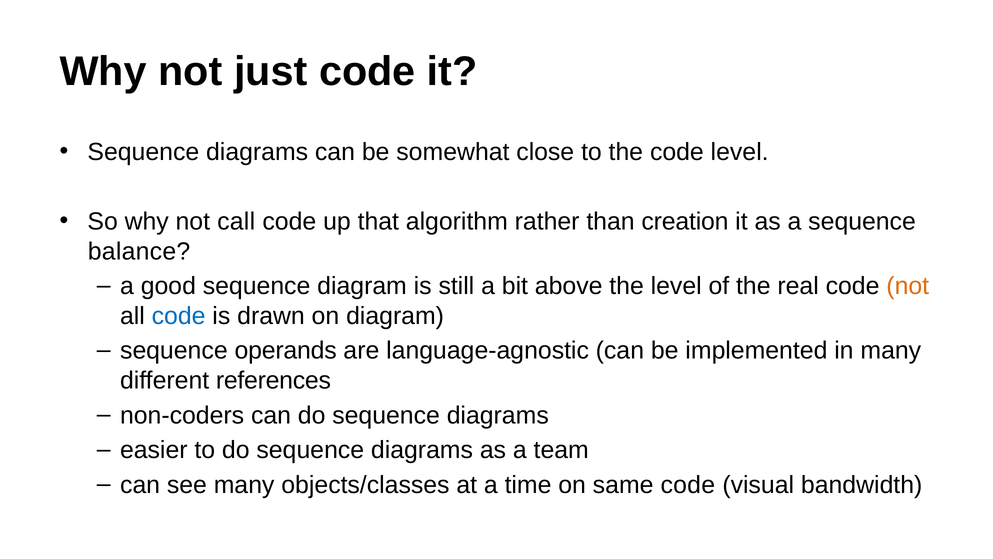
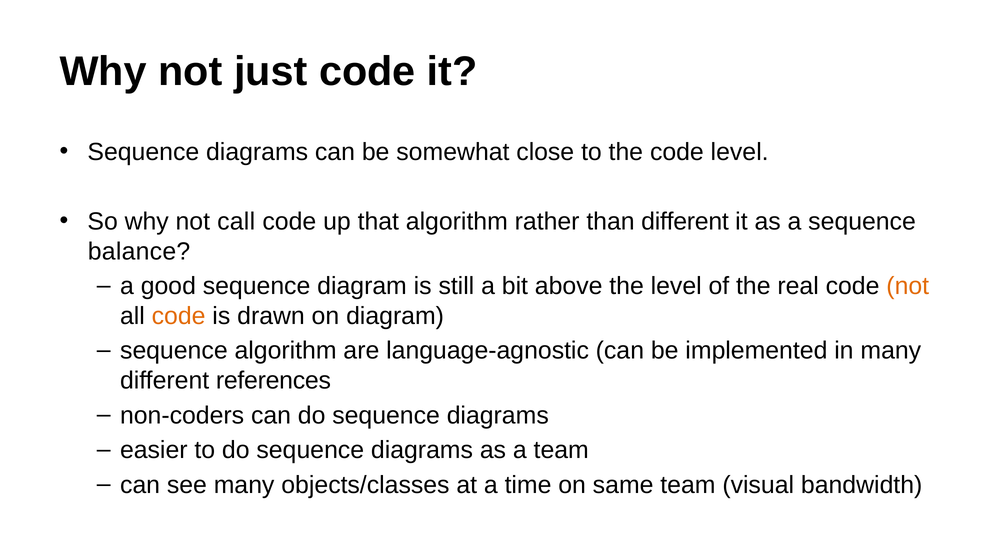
than creation: creation -> different
code at (179, 316) colour: blue -> orange
sequence operands: operands -> algorithm
same code: code -> team
